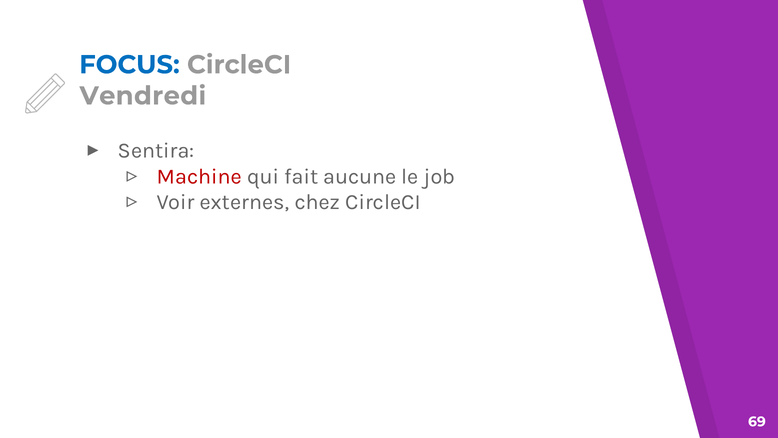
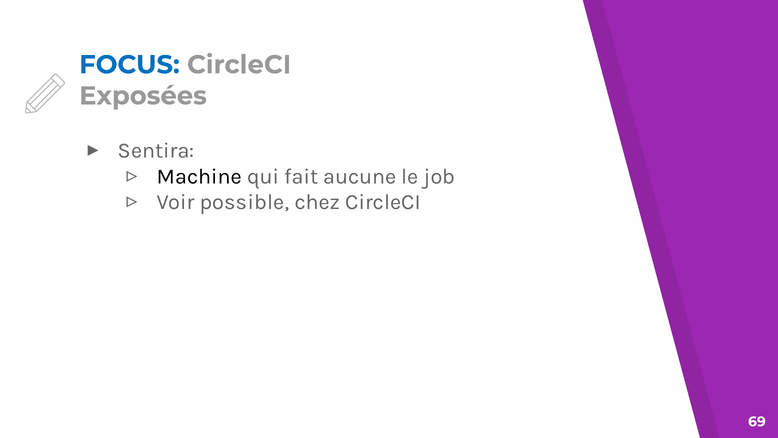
Vendredi: Vendredi -> Exposées
Machine colour: red -> black
externes: externes -> possible
